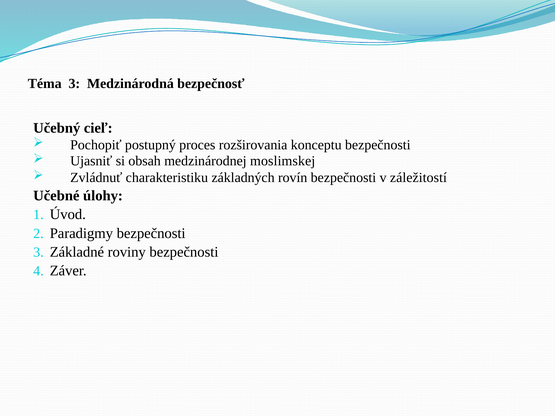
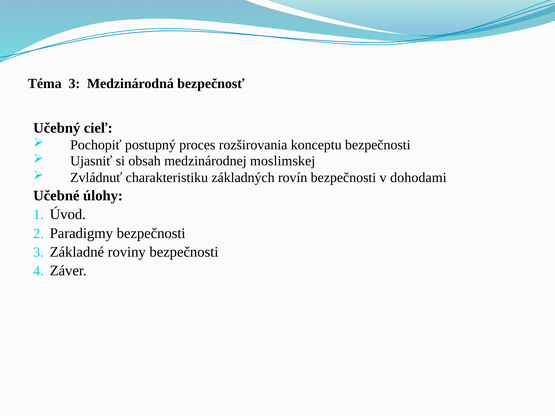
záležitostí: záležitostí -> dohodami
